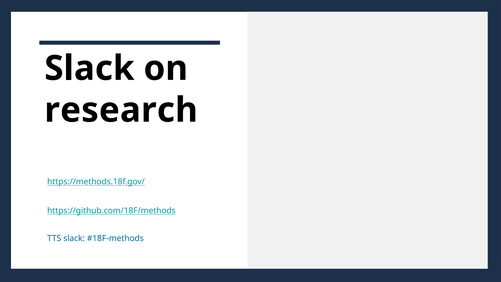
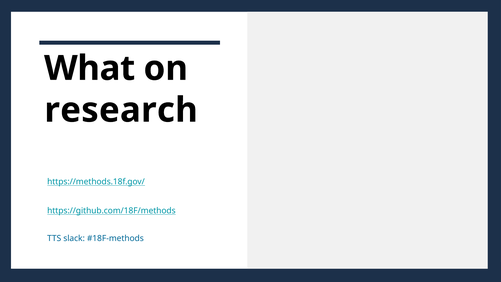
Slack at (89, 68): Slack -> What
